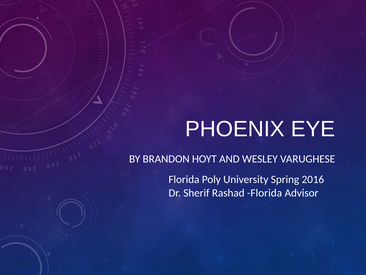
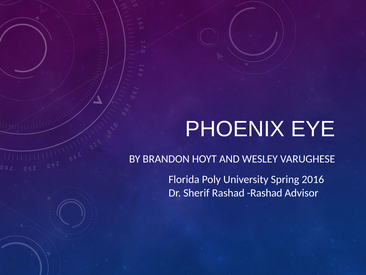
Rashad Florida: Florida -> Rashad
